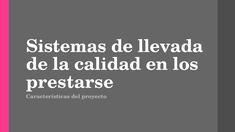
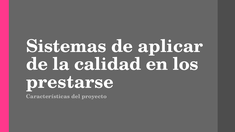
llevada: llevada -> aplicar
